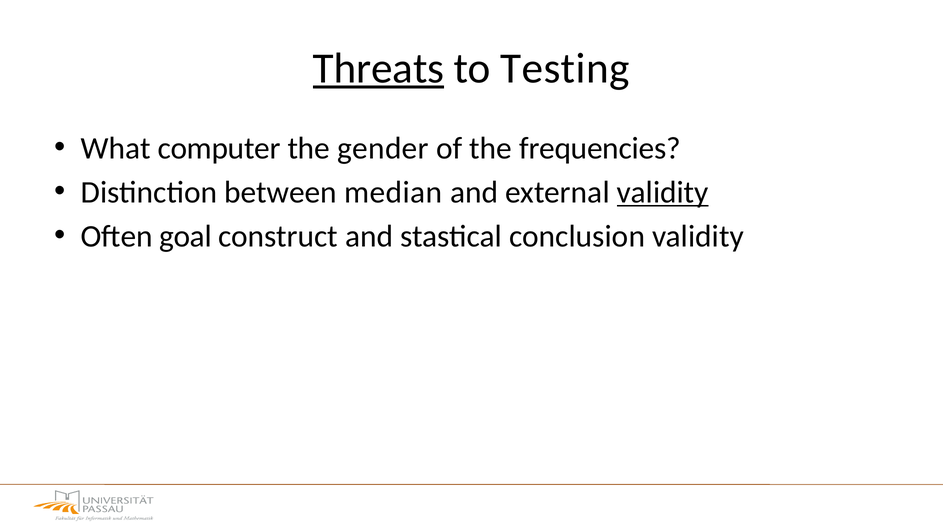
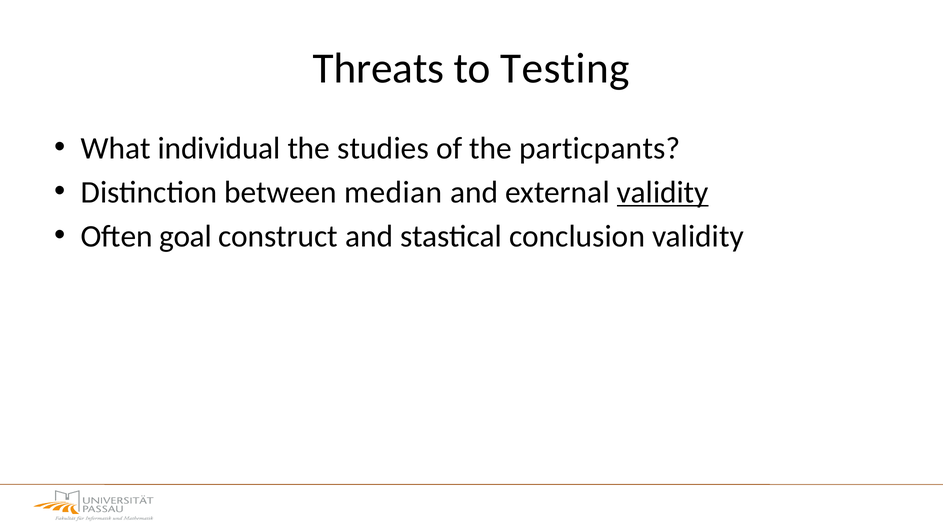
Threats underline: present -> none
computer: computer -> individual
gender: gender -> studies
frequencies: frequencies -> particpants
